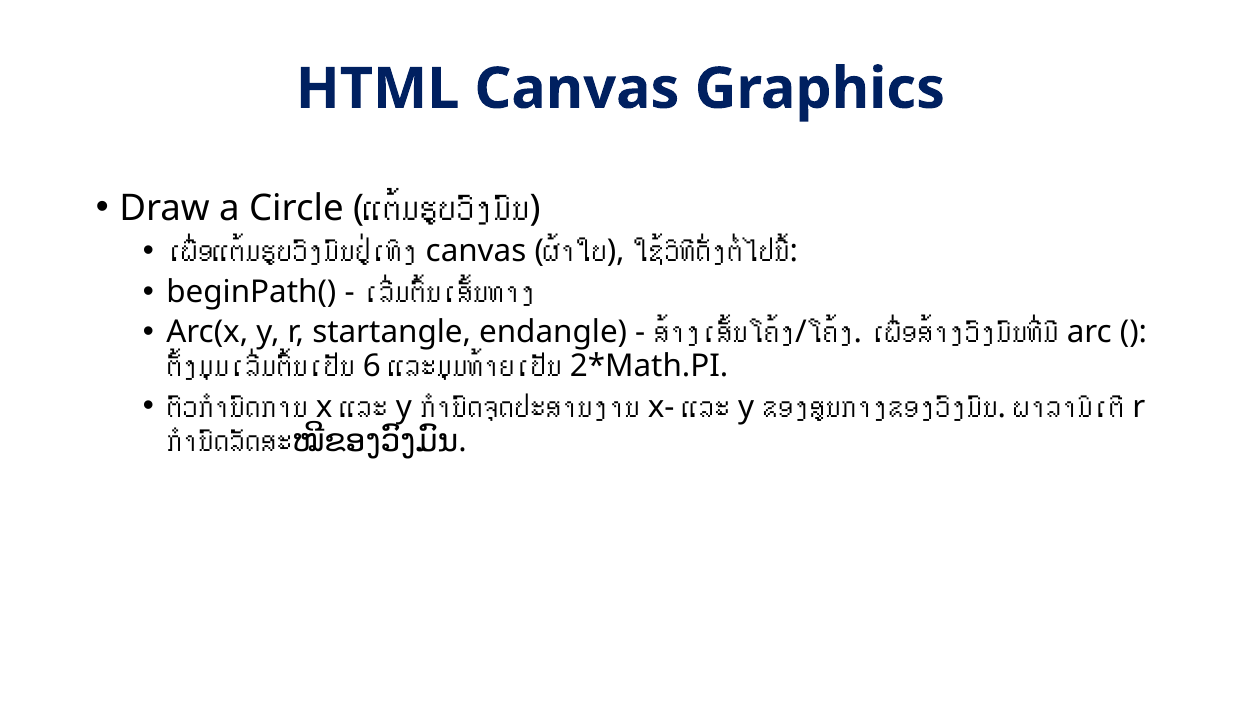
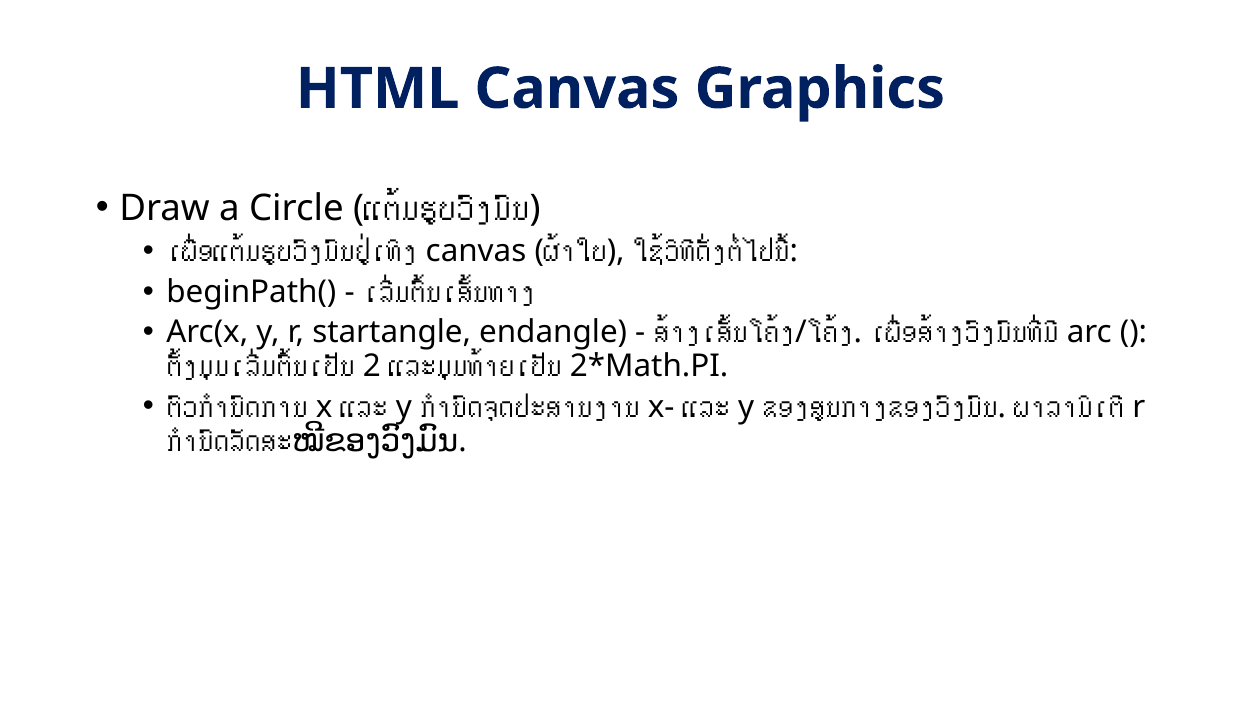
6: 6 -> 2
